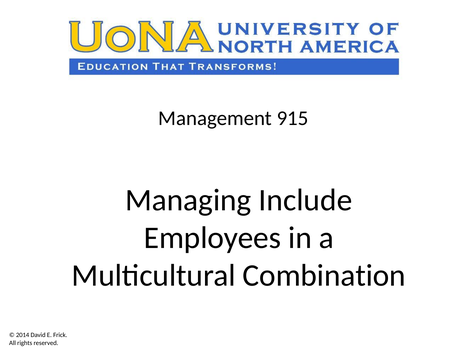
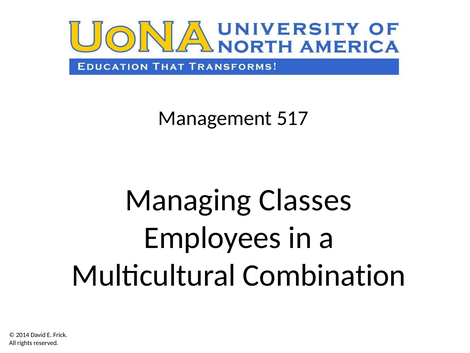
915: 915 -> 517
Include: Include -> Classes
